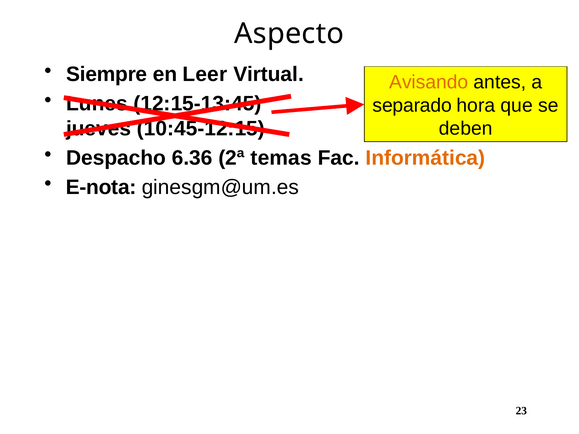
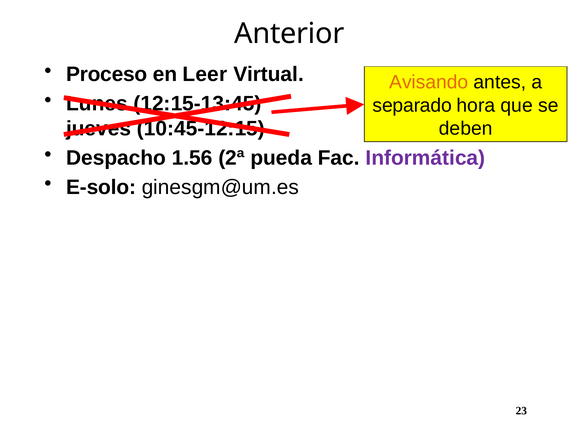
Aspecto: Aspecto -> Anterior
Siempre: Siempre -> Proceso
6.36: 6.36 -> 1.56
temas: temas -> pueda
Informática colour: orange -> purple
E-nota: E-nota -> E-solo
